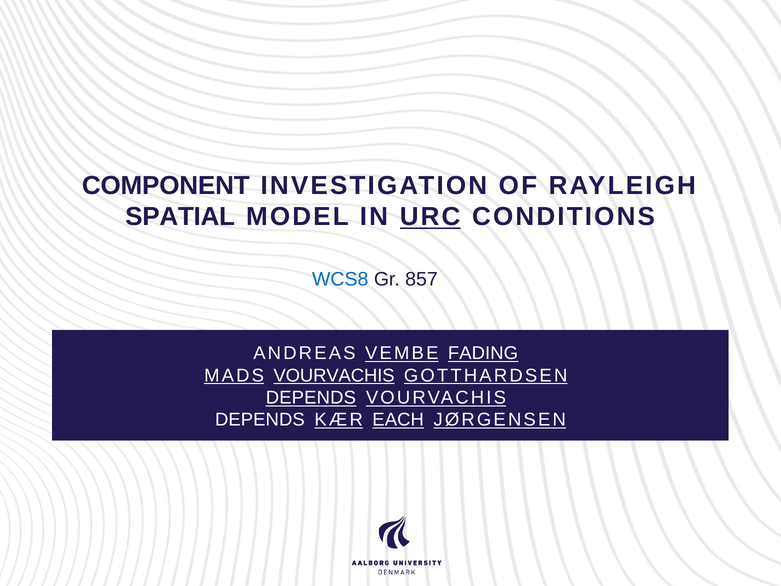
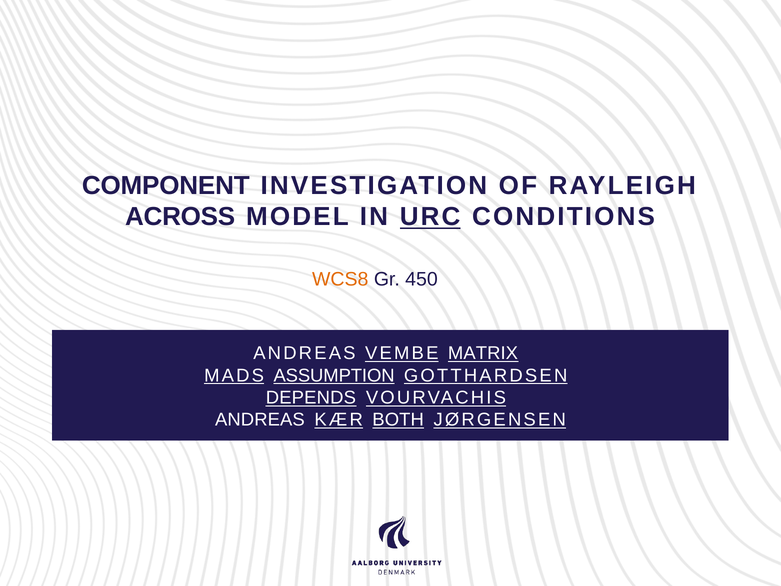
SPATIAL: SPATIAL -> ACROSS
WCS8 colour: blue -> orange
857: 857 -> 450
FADING: FADING -> MATRIX
MADS VOURVACHIS: VOURVACHIS -> ASSUMPTION
DEPENDS at (260, 420): DEPENDS -> ANDREAS
EACH: EACH -> BOTH
